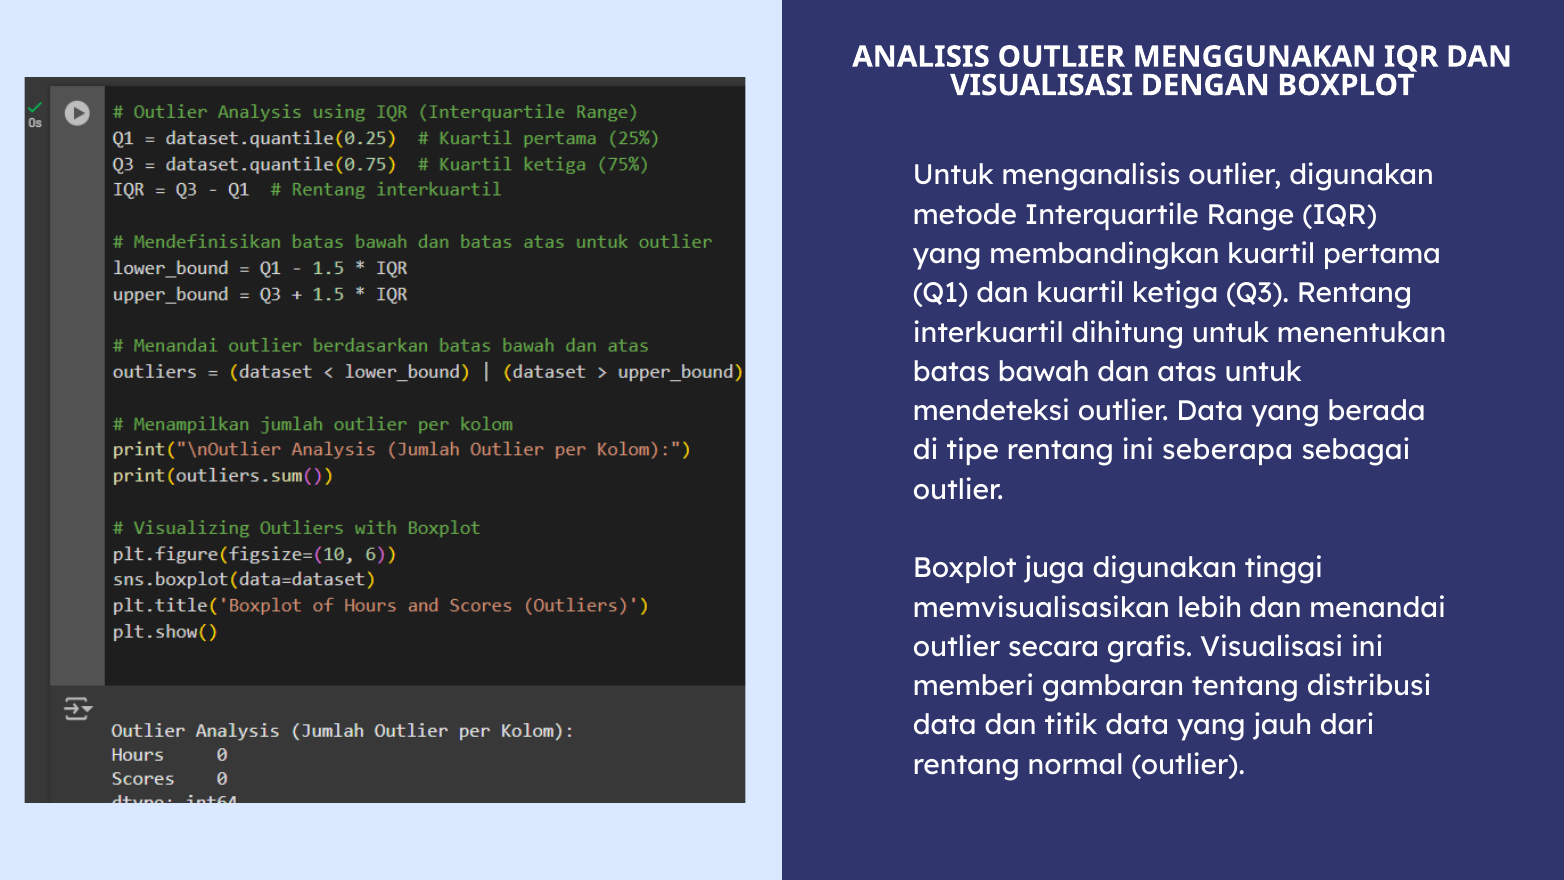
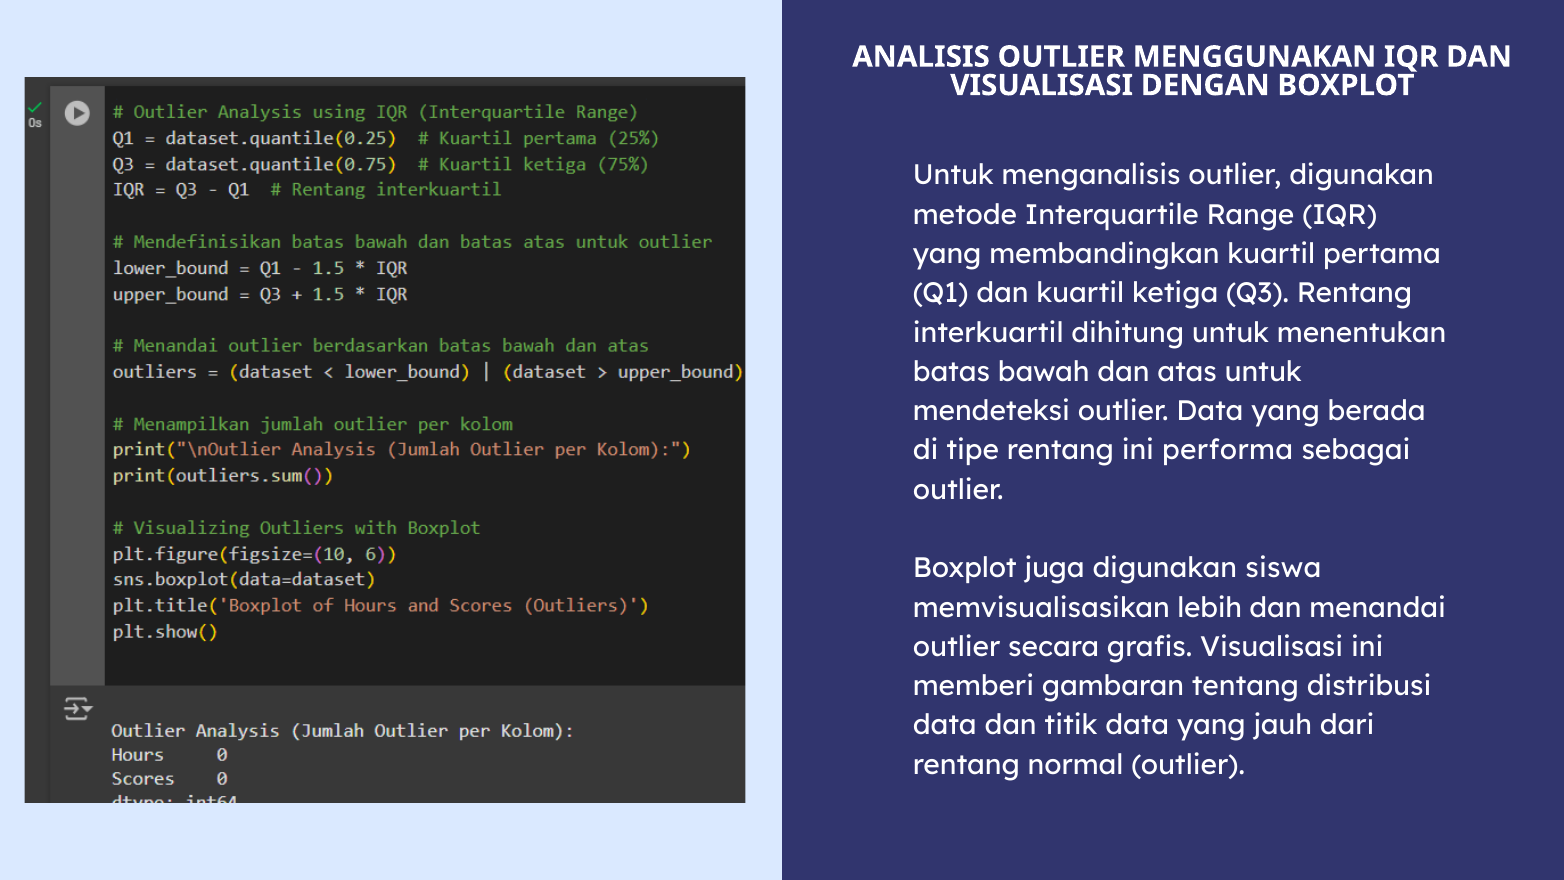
seberapa: seberapa -> performa
tinggi: tinggi -> siswa
